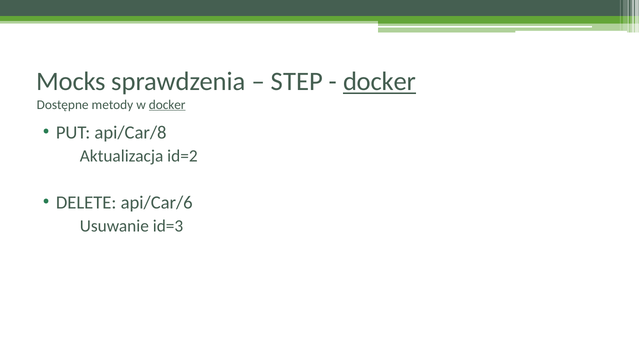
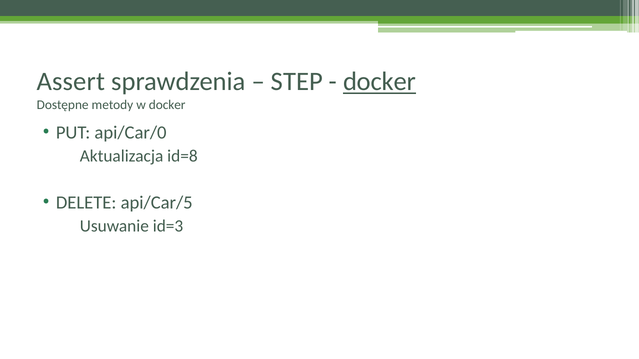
Mocks: Mocks -> Assert
docker at (167, 105) underline: present -> none
api/Car/8: api/Car/8 -> api/Car/0
id=2: id=2 -> id=8
api/Car/6: api/Car/6 -> api/Car/5
